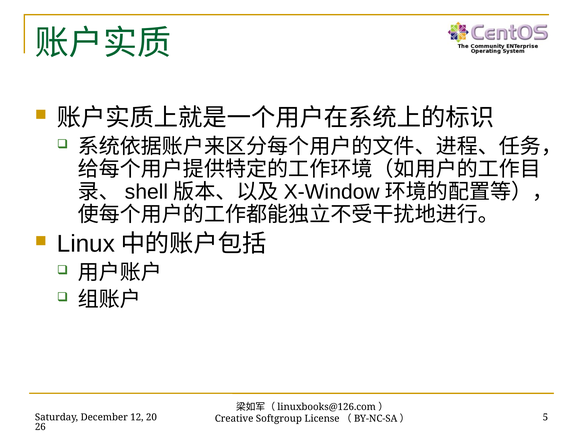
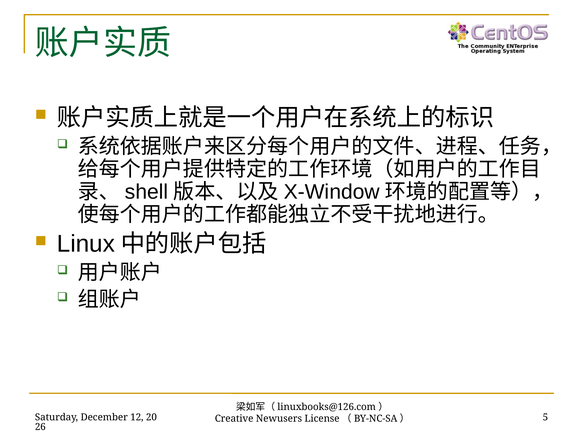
Softgroup: Softgroup -> Newusers
